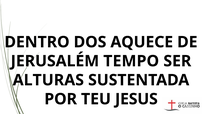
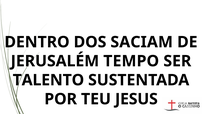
AQUECE: AQUECE -> SACIAM
ALTURAS: ALTURAS -> TALENTO
